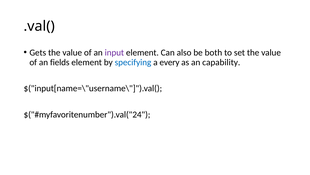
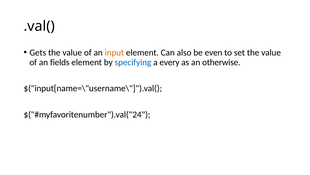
input colour: purple -> orange
both: both -> even
capability: capability -> otherwise
